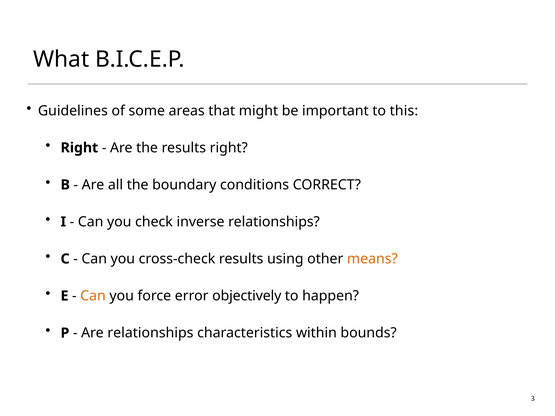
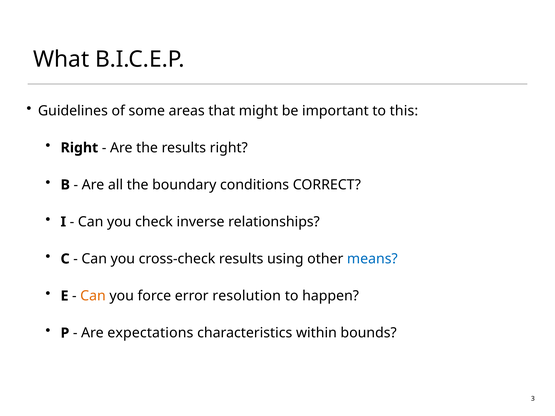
means colour: orange -> blue
objectively: objectively -> resolution
Are relationships: relationships -> expectations
